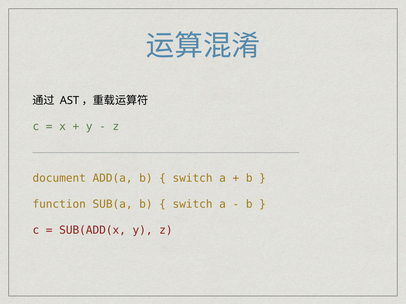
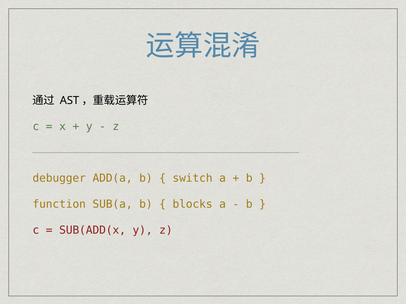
document: document -> debugger
switch at (193, 205): switch -> blocks
